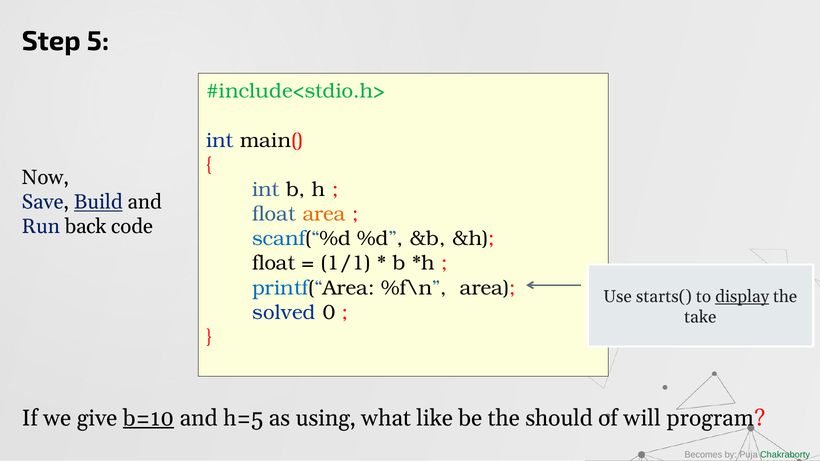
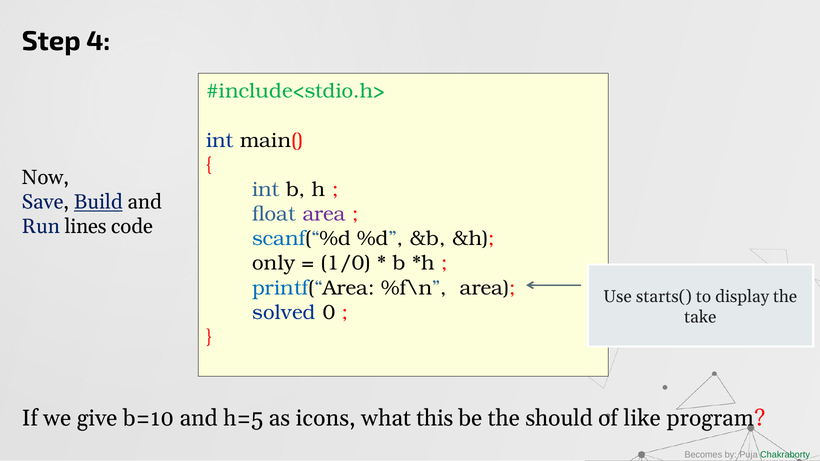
5: 5 -> 4
area at (324, 214) colour: orange -> purple
back: back -> lines
float at (274, 263): float -> only
1/1: 1/1 -> 1/0
display underline: present -> none
b=10 underline: present -> none
using: using -> icons
like: like -> this
will: will -> like
